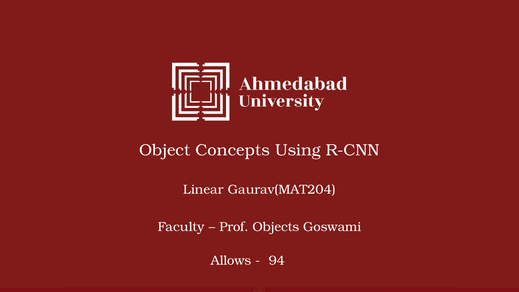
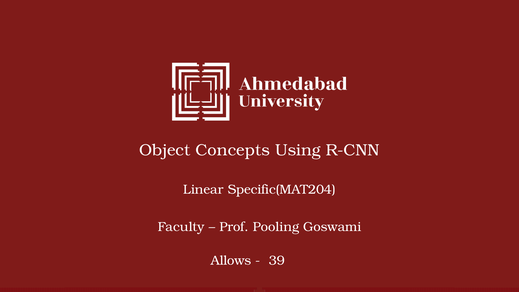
Gaurav(MAT204: Gaurav(MAT204 -> Specific(MAT204
Objects: Objects -> Pooling
94: 94 -> 39
